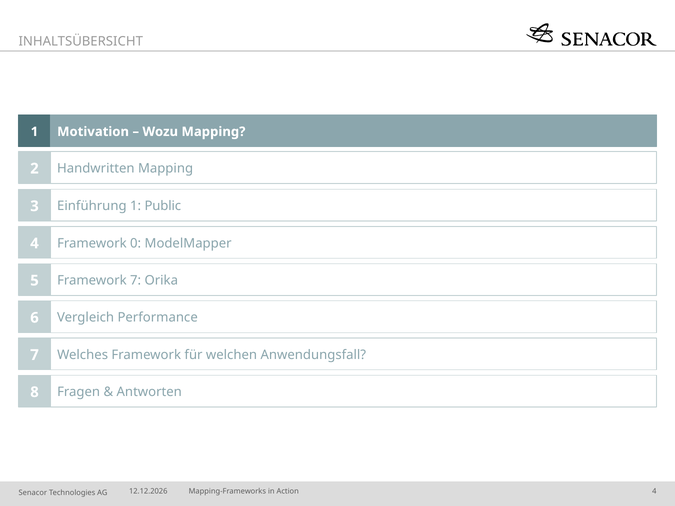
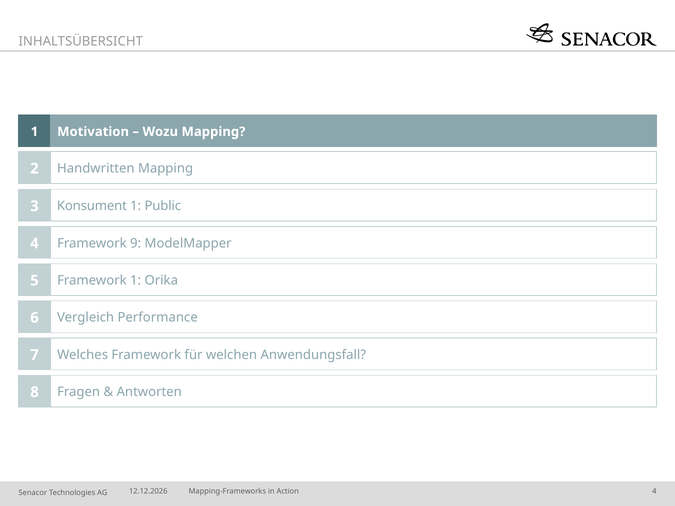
Einführung: Einführung -> Konsument
0: 0 -> 9
Framework 7: 7 -> 1
